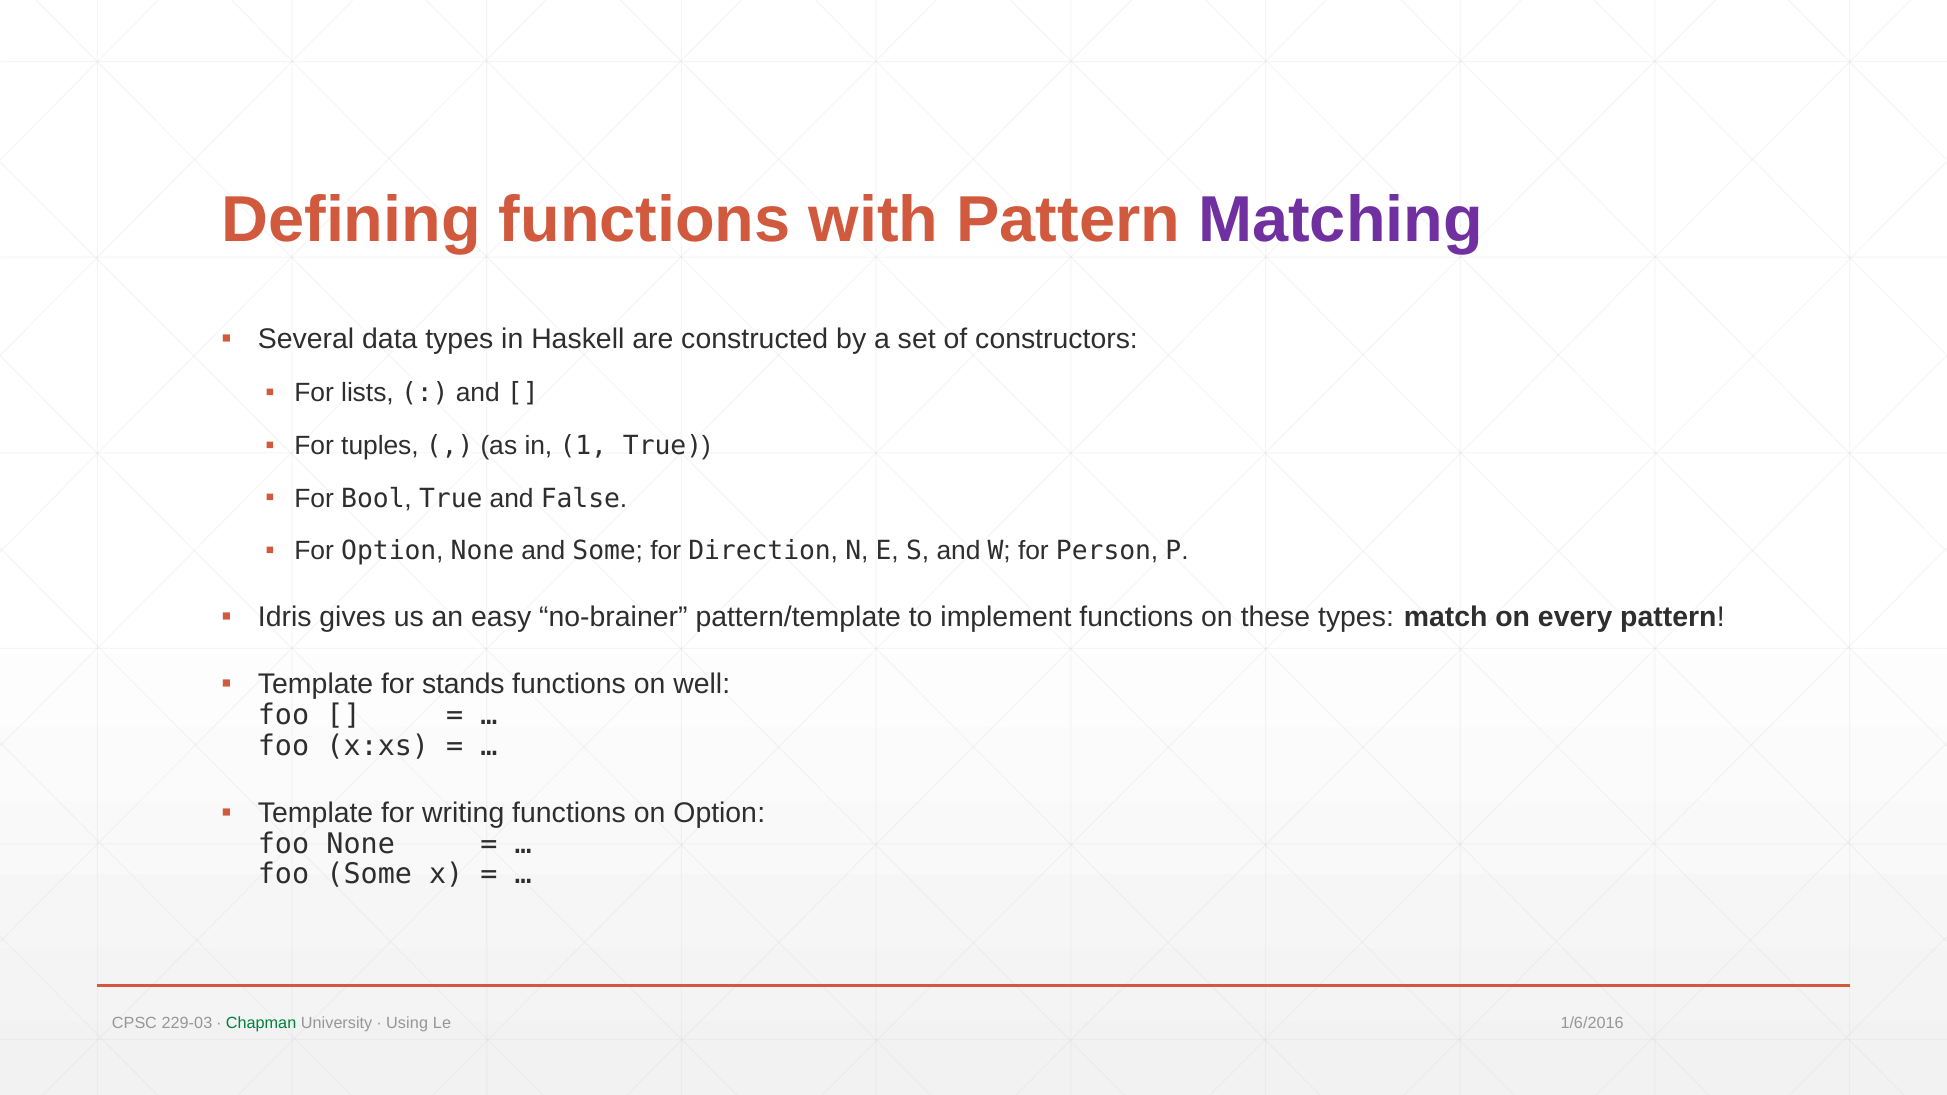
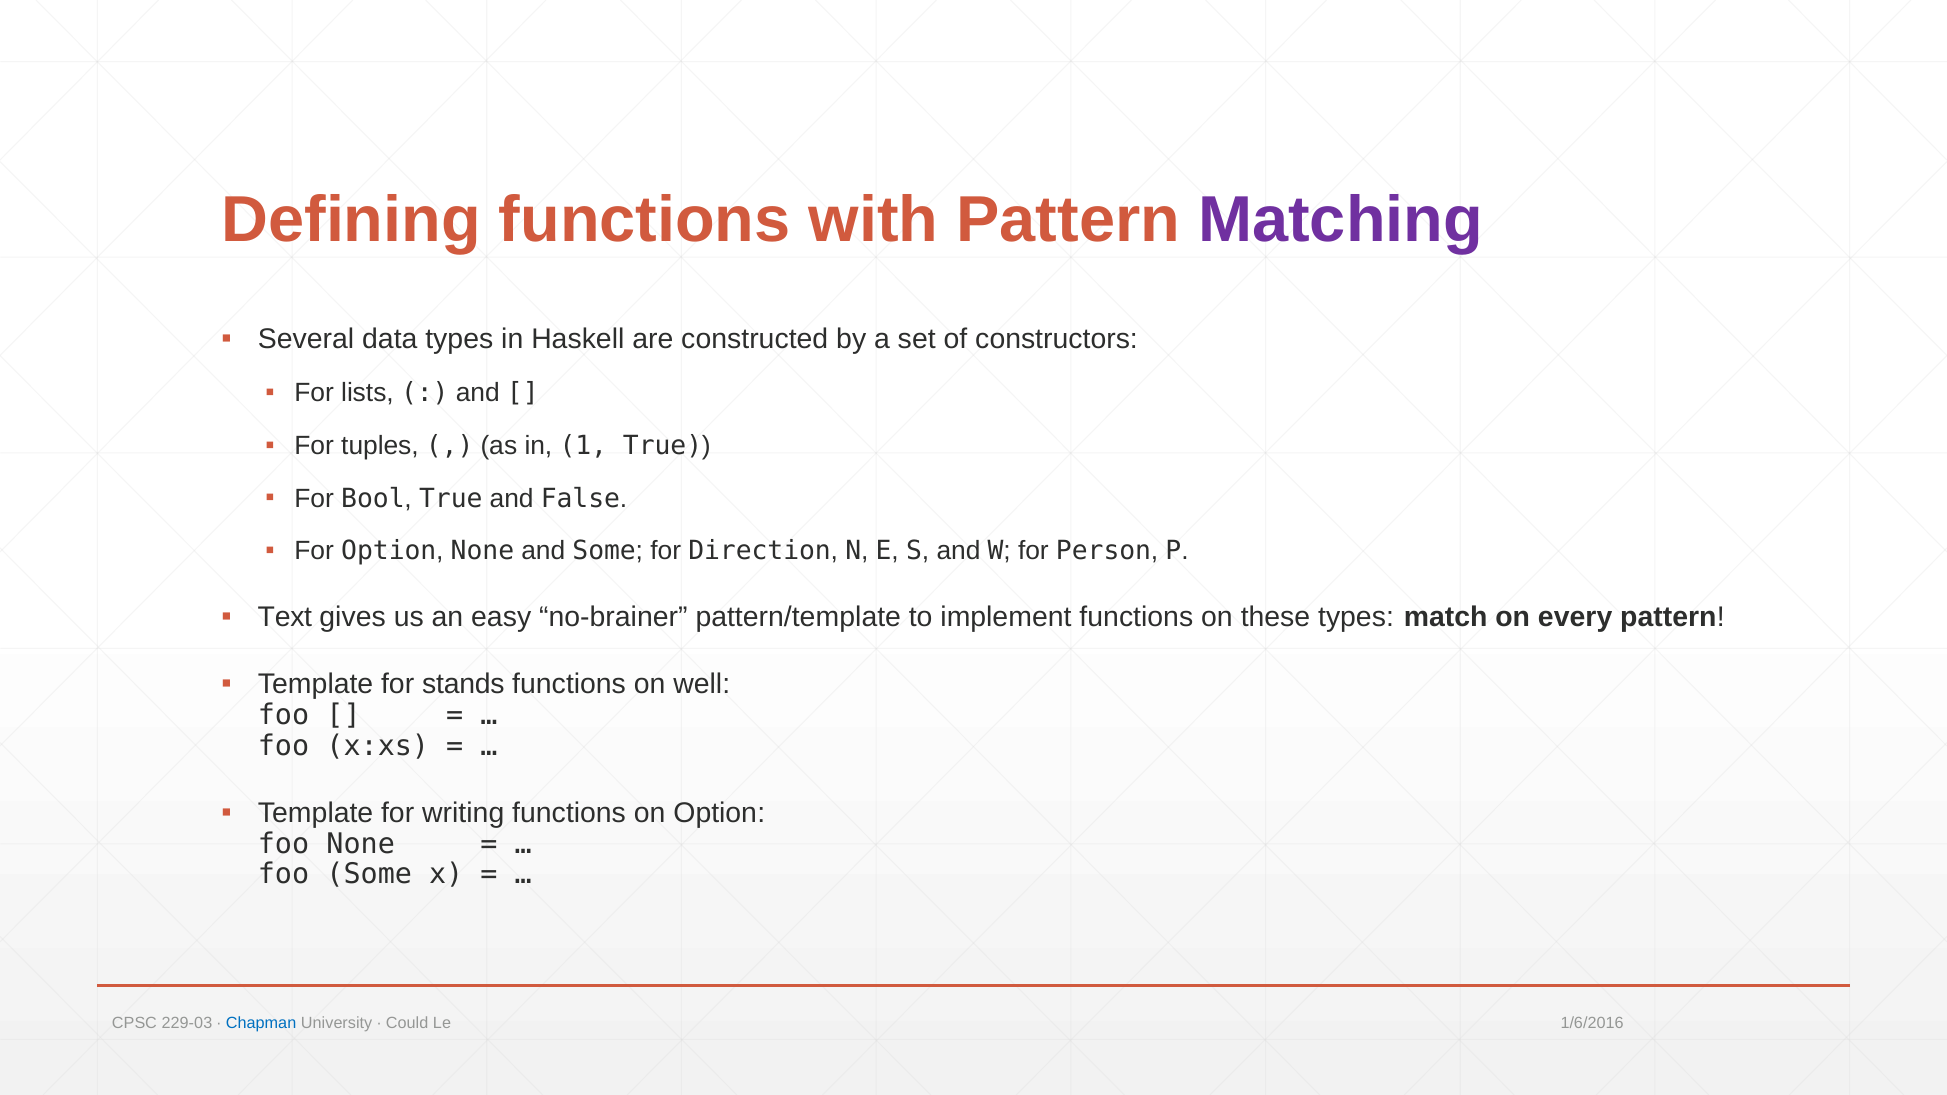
Idris: Idris -> Text
Chapman colour: green -> blue
Using: Using -> Could
